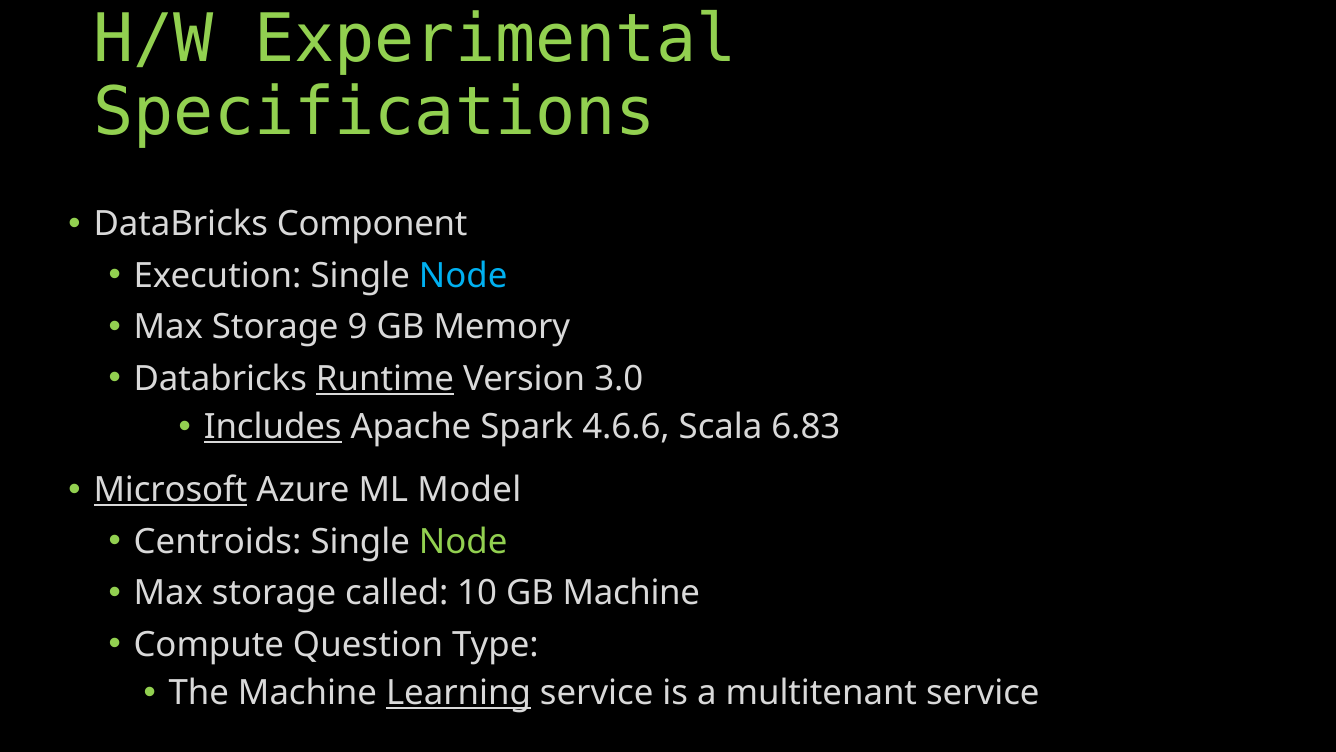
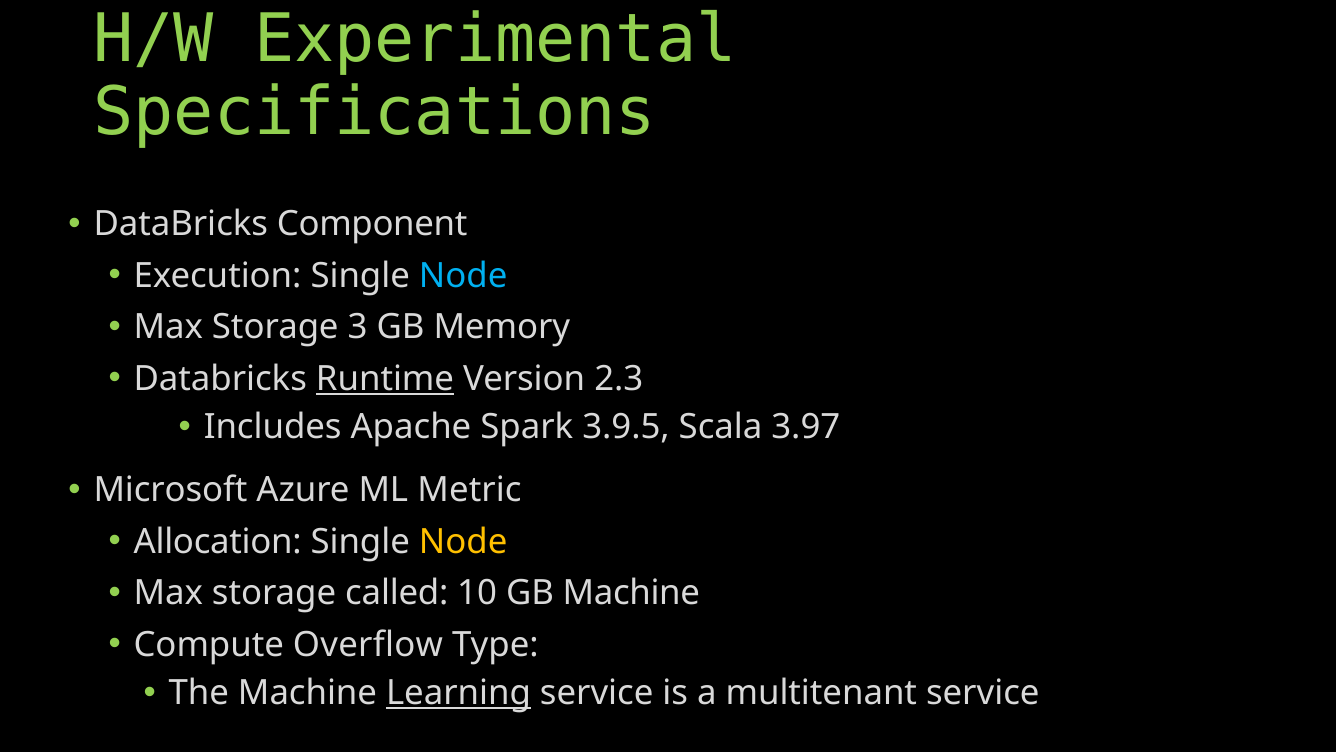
9: 9 -> 3
3.0: 3.0 -> 2.3
Includes underline: present -> none
4.6.6: 4.6.6 -> 3.9.5
6.83: 6.83 -> 3.97
Microsoft underline: present -> none
Model: Model -> Metric
Centroids: Centroids -> Allocation
Node at (463, 541) colour: light green -> yellow
Question: Question -> Overflow
